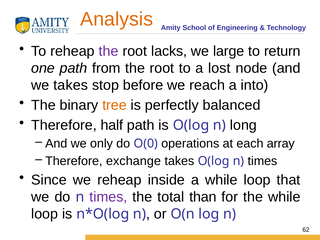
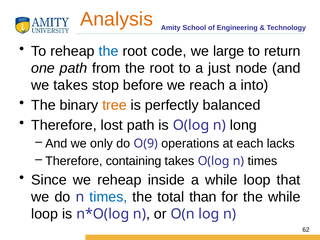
the at (109, 51) colour: purple -> blue
lacks: lacks -> code
lost: lost -> just
half: half -> lost
O(0: O(0 -> O(9
array: array -> lacks
exchange: exchange -> containing
times at (108, 197) colour: purple -> blue
